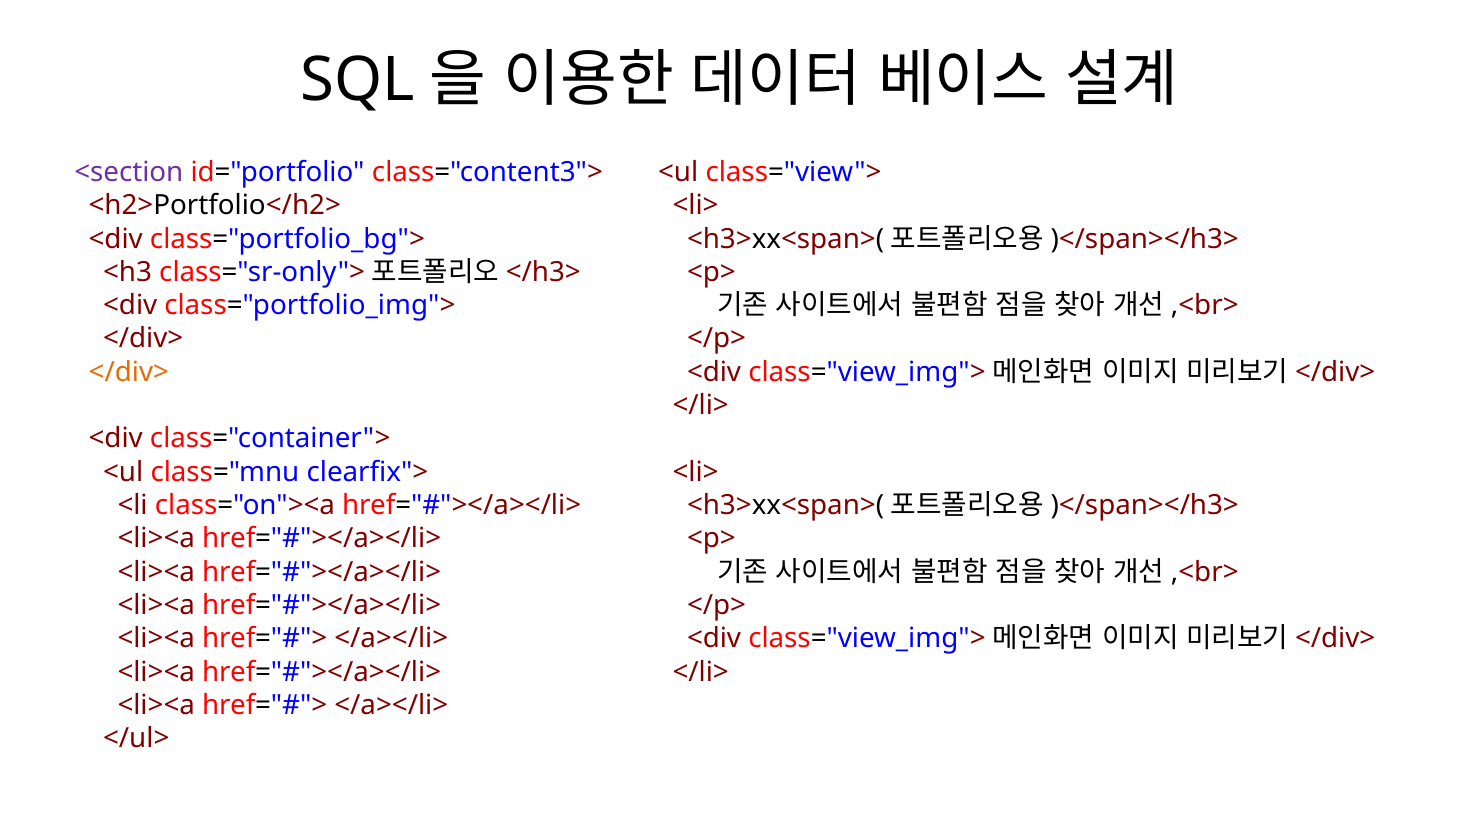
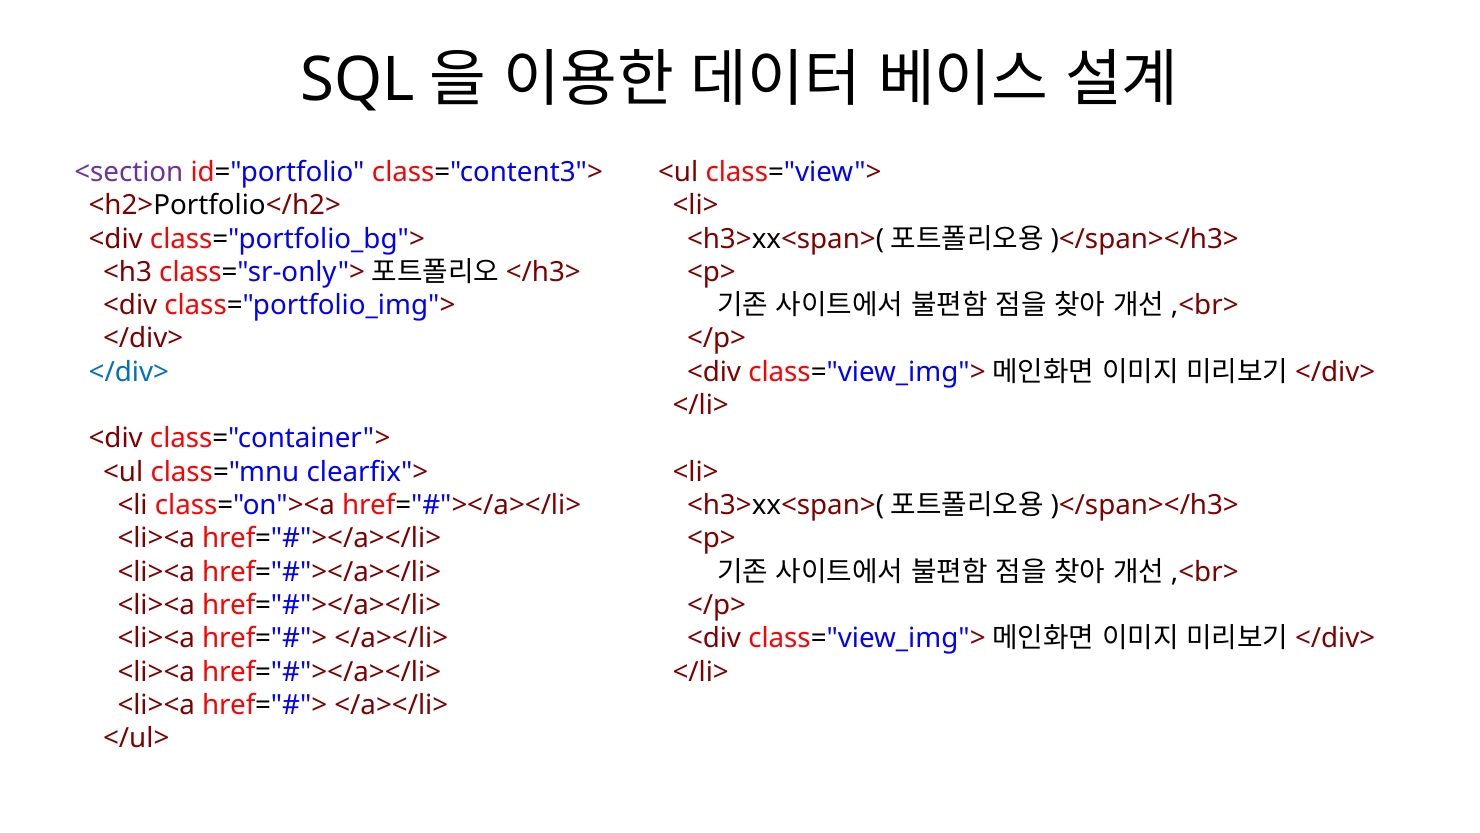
</div> at (129, 372) colour: orange -> blue
